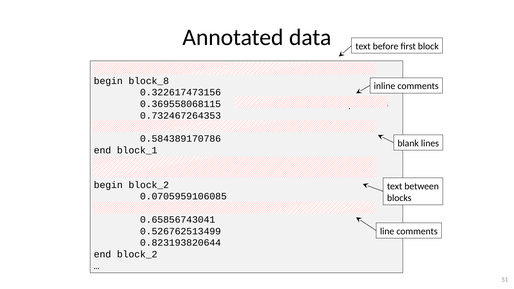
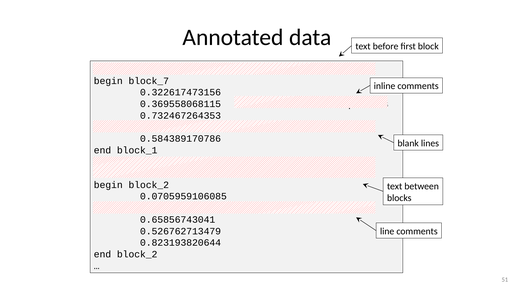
block_8: block_8 -> block_7
0.526762513499: 0.526762513499 -> 0.526762713479
